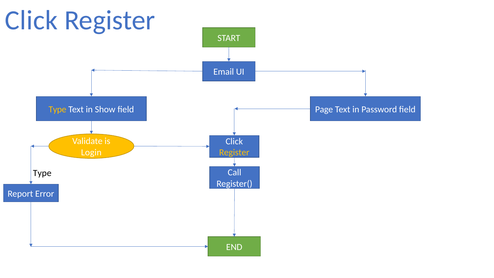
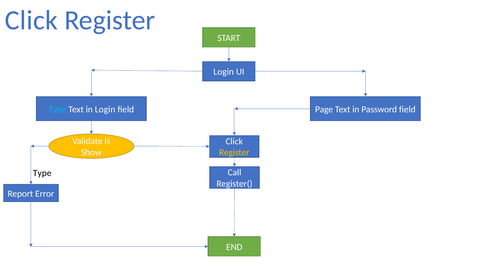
Email at (224, 72): Email -> Login
Type at (57, 109) colour: yellow -> light blue
in Show: Show -> Login
Login: Login -> Show
